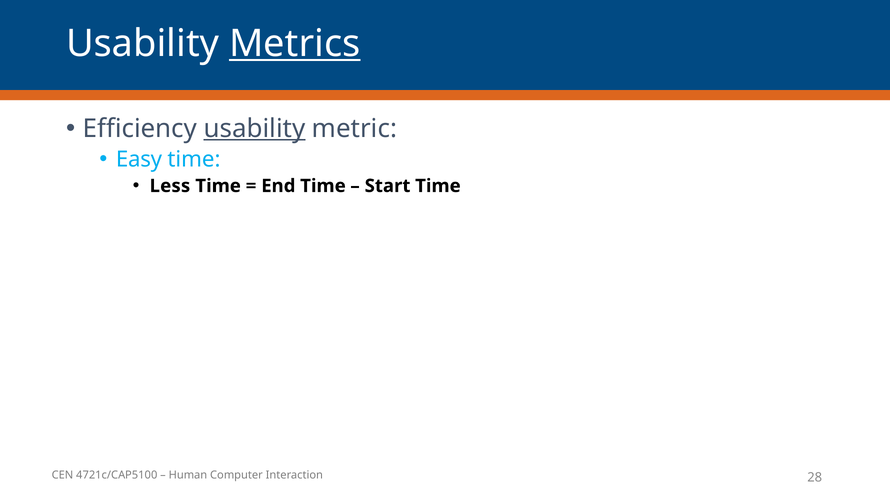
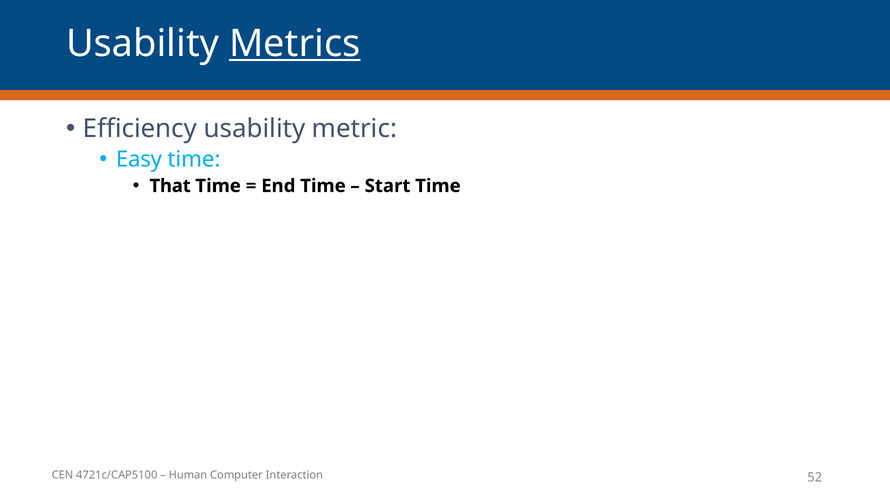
usability at (255, 128) underline: present -> none
Less: Less -> That
28: 28 -> 52
